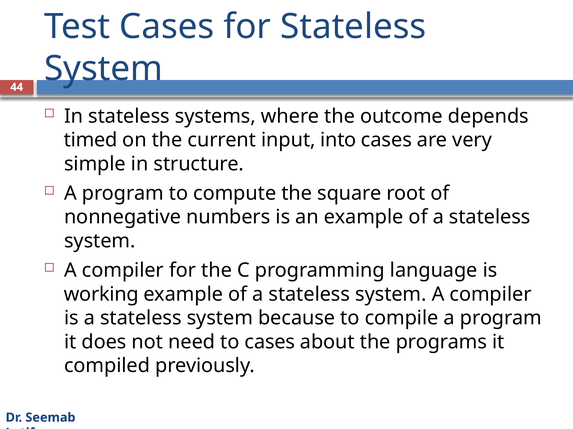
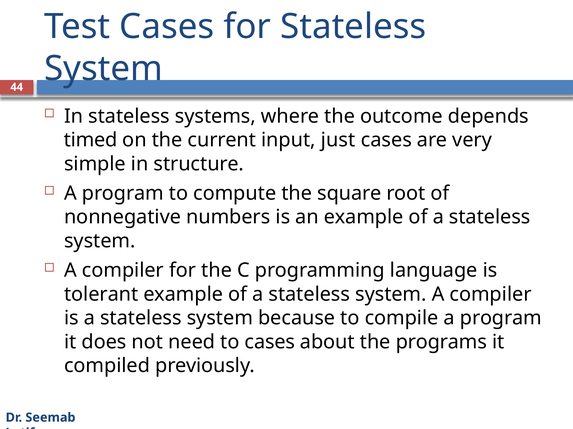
into: into -> just
working: working -> tolerant
